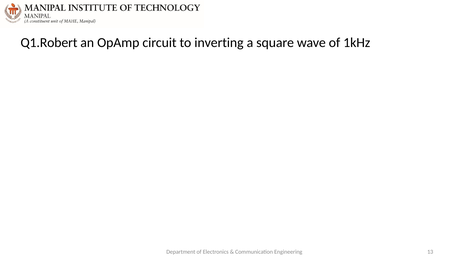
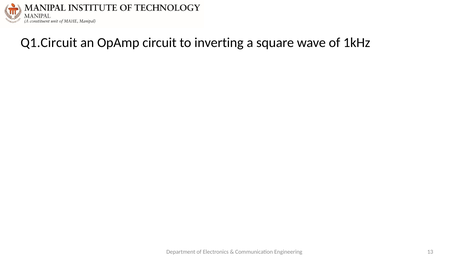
Q1.Robert: Q1.Robert -> Q1.Circuit
